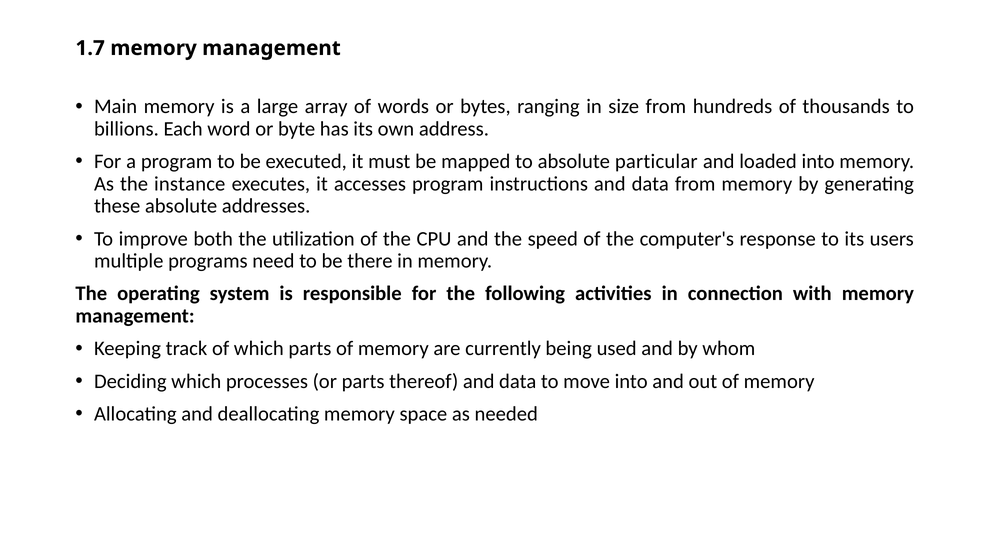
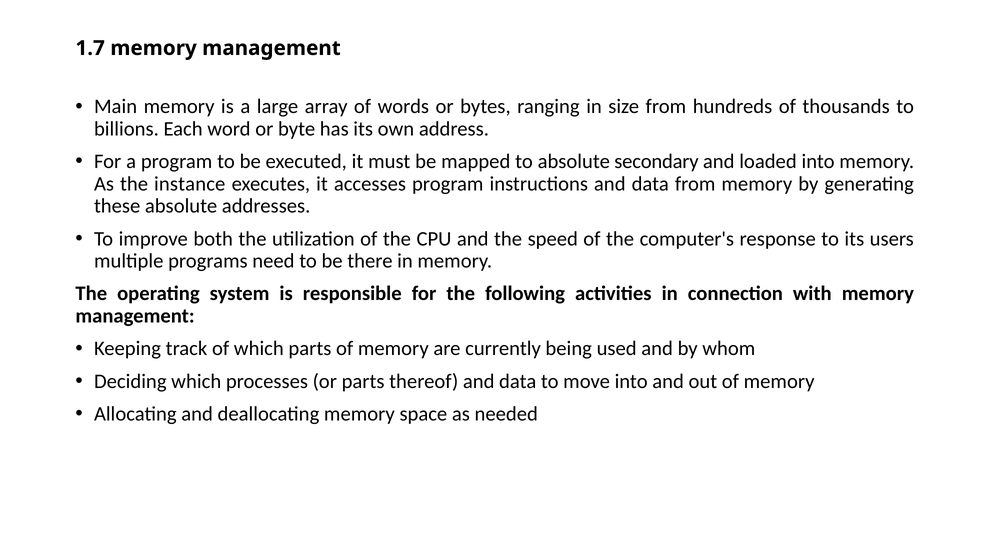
particular: particular -> secondary
